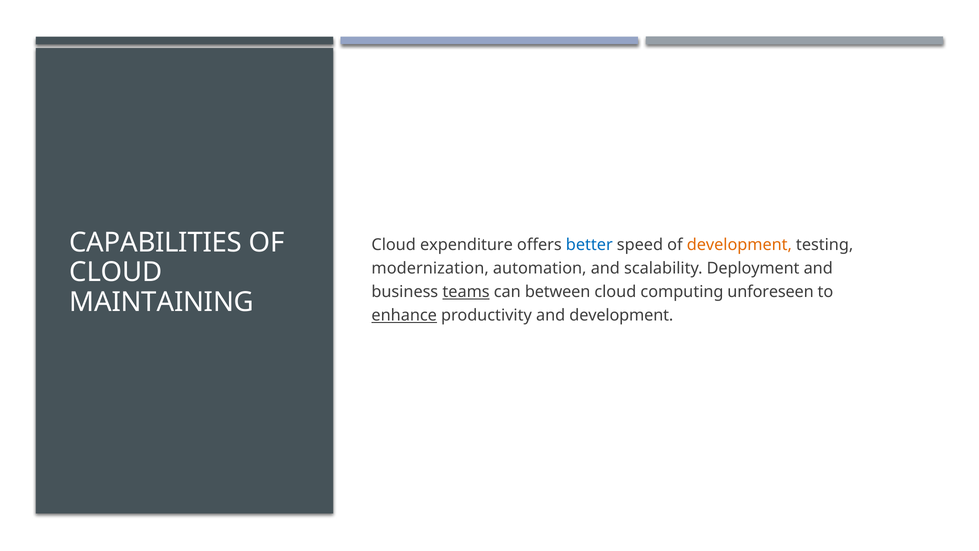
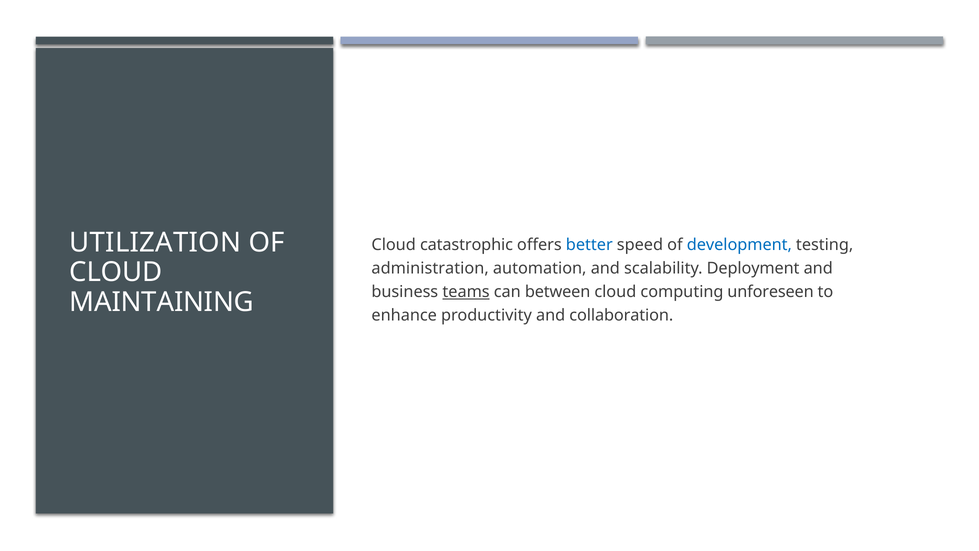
CAPABILITIES: CAPABILITIES -> UTILIZATION
expenditure: expenditure -> catastrophic
development at (739, 245) colour: orange -> blue
modernization: modernization -> administration
enhance underline: present -> none
and development: development -> collaboration
